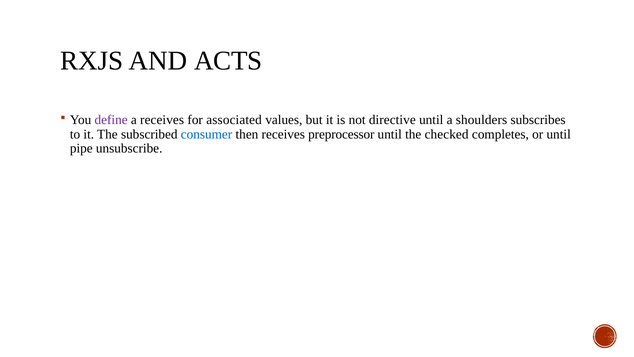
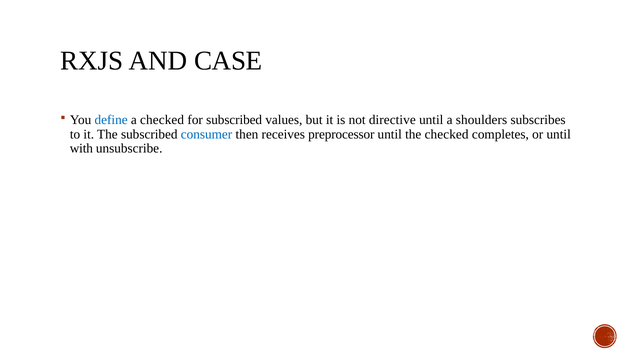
ACTS: ACTS -> CASE
define colour: purple -> blue
a receives: receives -> checked
for associated: associated -> subscribed
pipe: pipe -> with
